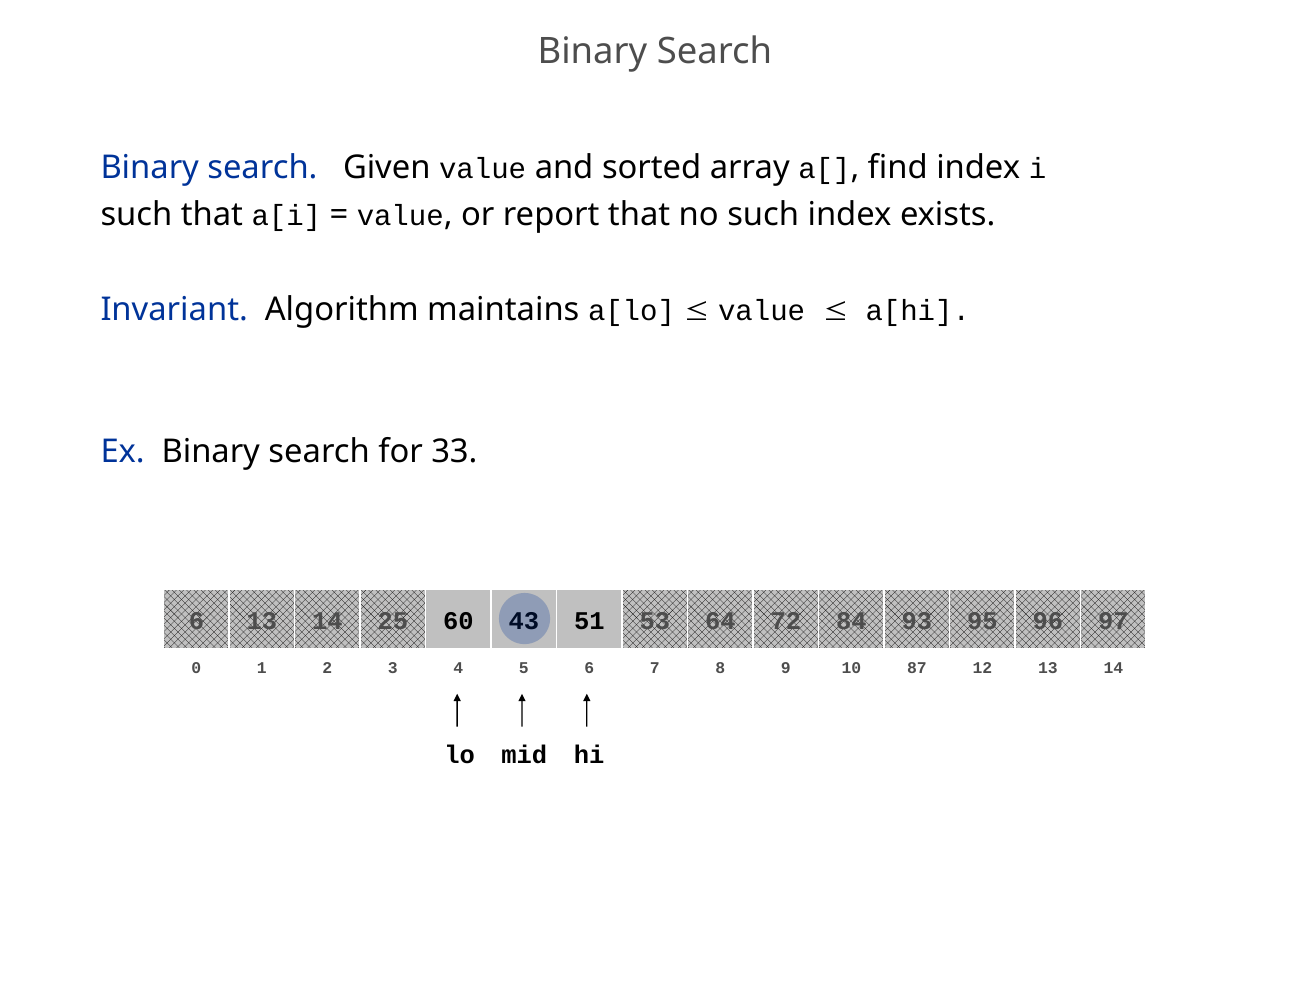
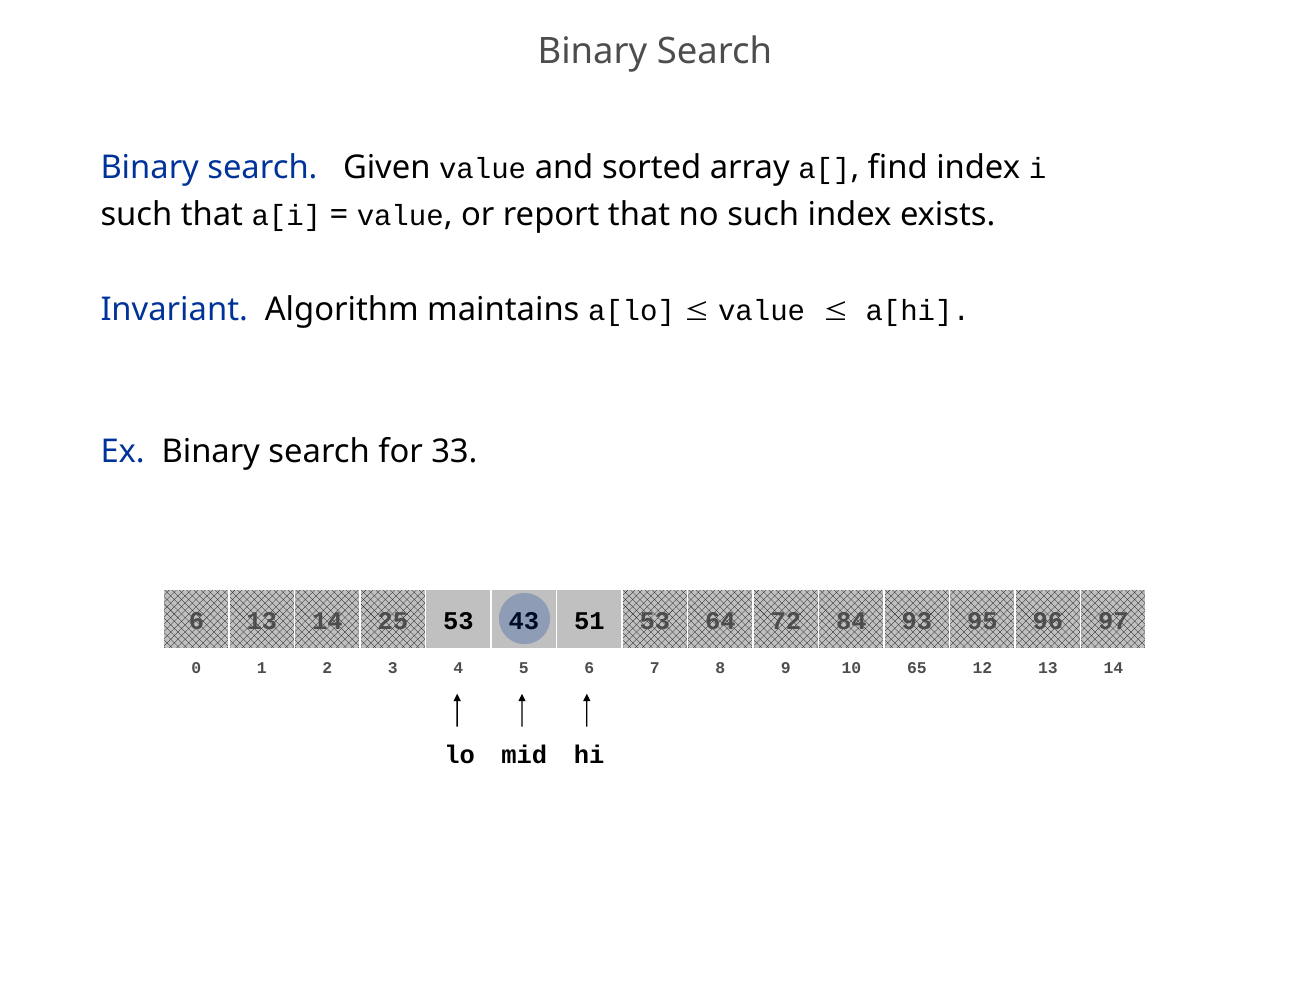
25 60: 60 -> 53
87: 87 -> 65
